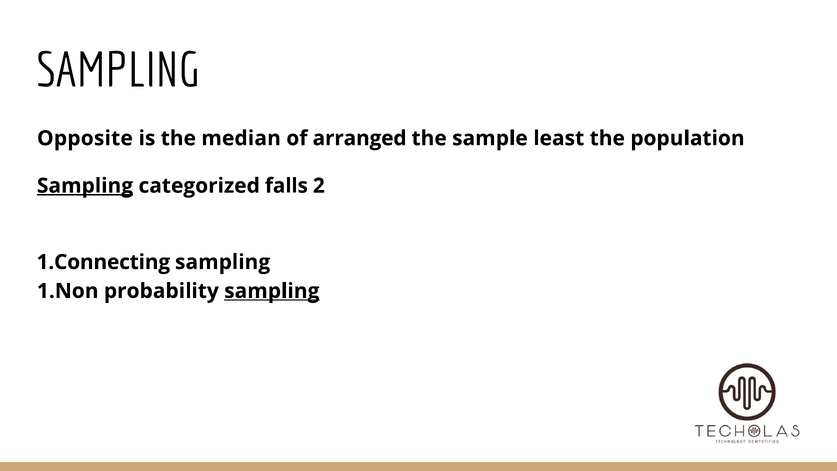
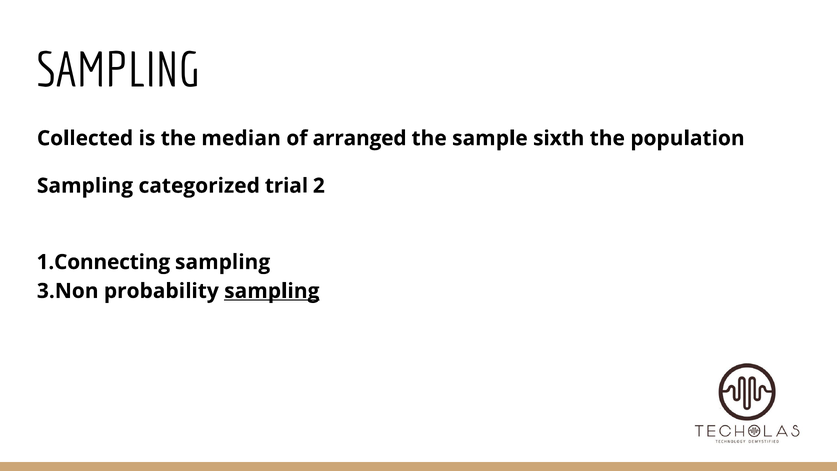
Opposite: Opposite -> Collected
least: least -> sixth
Sampling at (85, 186) underline: present -> none
falls: falls -> trial
1.Non: 1.Non -> 3.Non
